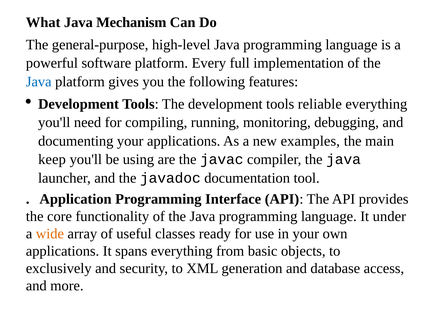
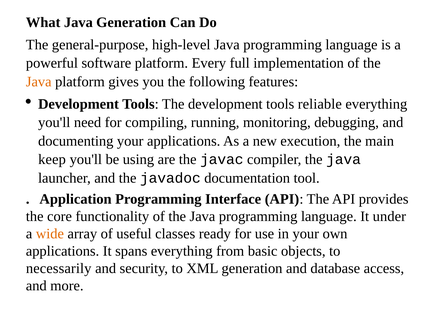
Java Mechanism: Mechanism -> Generation
Java at (39, 82) colour: blue -> orange
examples: examples -> execution
exclusively: exclusively -> necessarily
